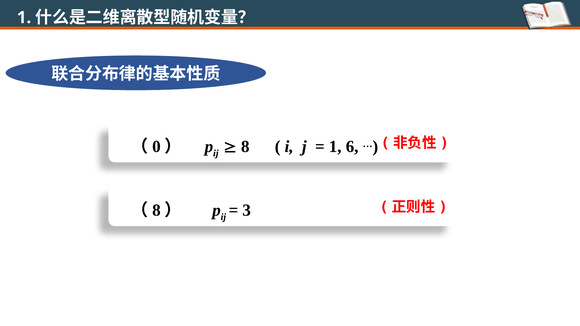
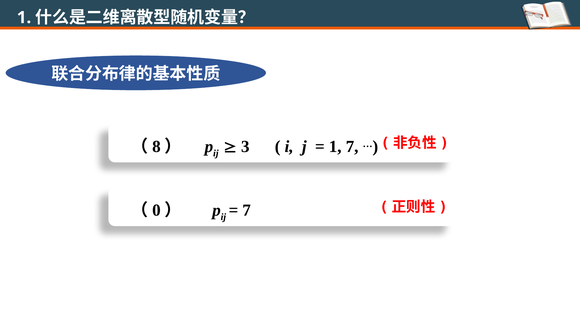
0: 0 -> 8
8 at (245, 147): 8 -> 3
1 6: 6 -> 7
8 at (156, 210): 8 -> 0
3 at (247, 210): 3 -> 7
